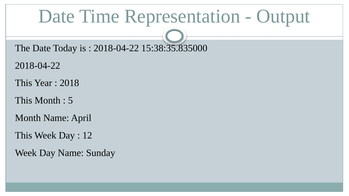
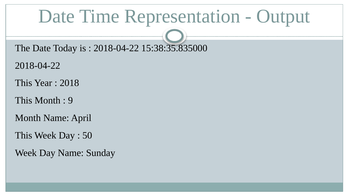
5: 5 -> 9
12: 12 -> 50
